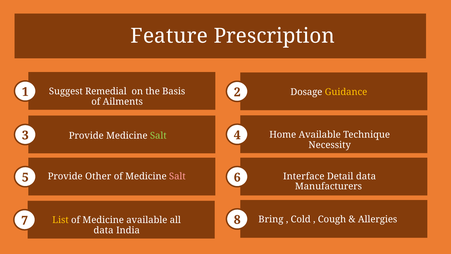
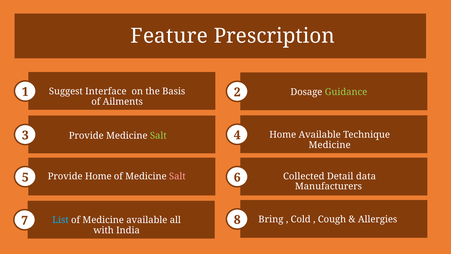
Remedial: Remedial -> Interface
Guidance colour: yellow -> light green
Necessity at (330, 145): Necessity -> Medicine
Provide Other: Other -> Home
Interface: Interface -> Collected
List colour: yellow -> light blue
data at (104, 230): data -> with
